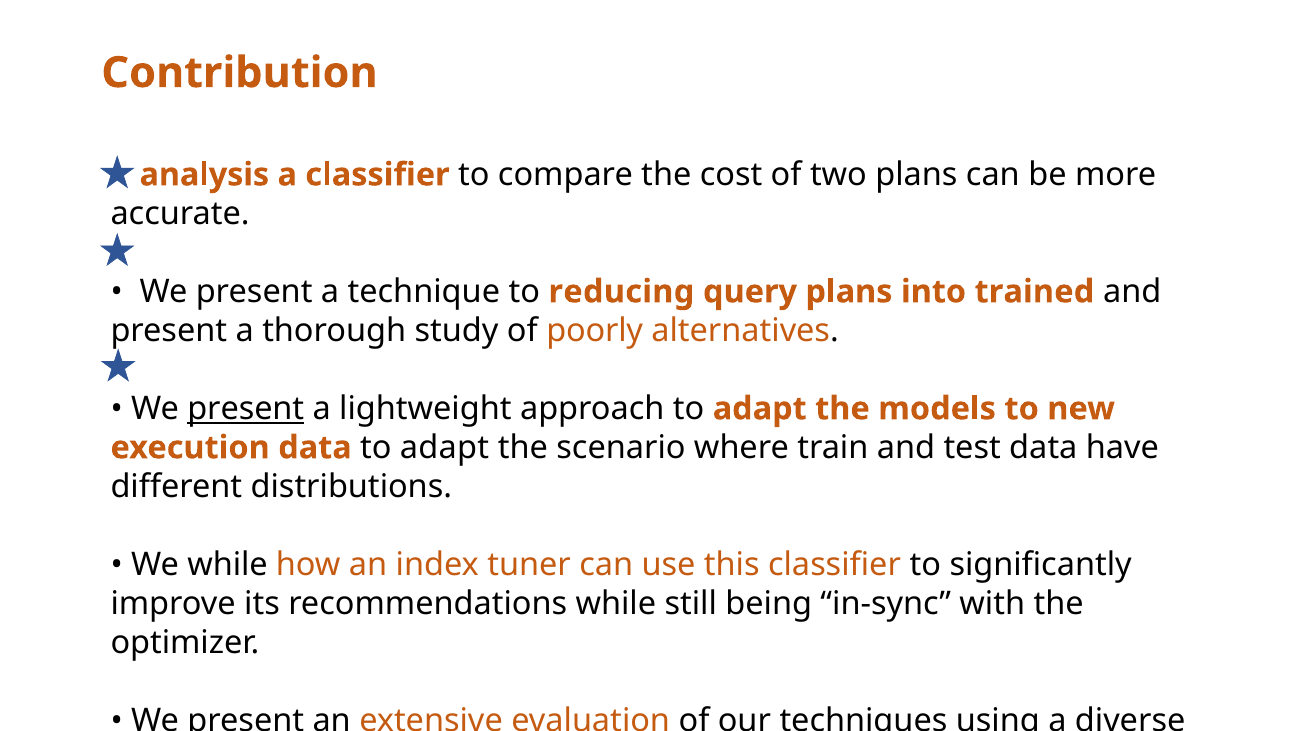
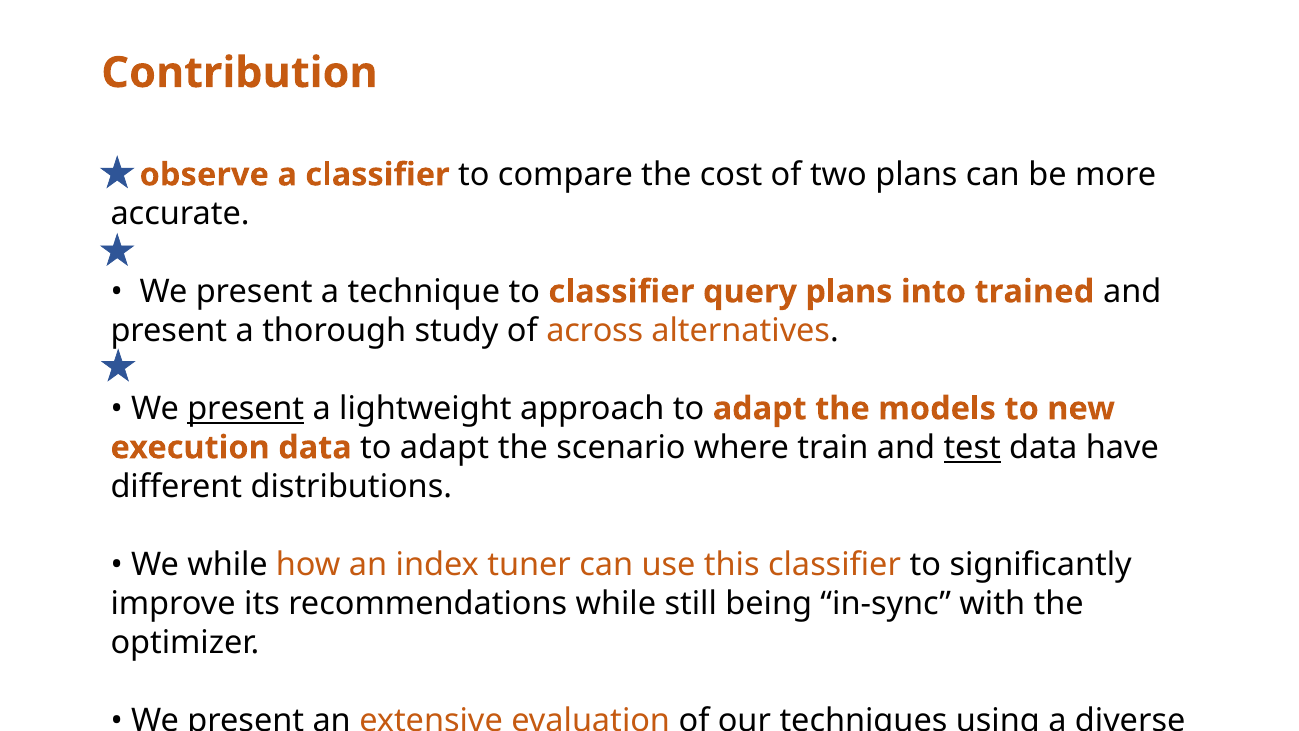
analysis: analysis -> observe
to reducing: reducing -> classifier
poorly: poorly -> across
test underline: none -> present
